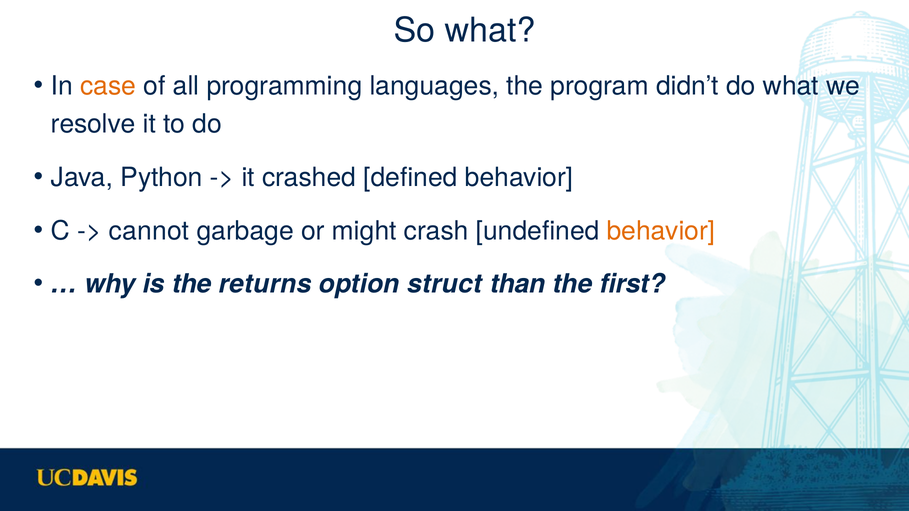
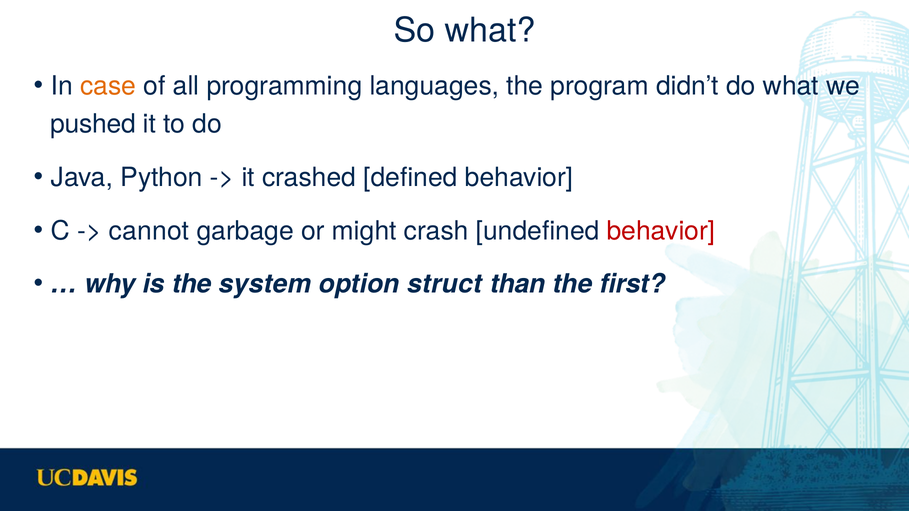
resolve: resolve -> pushed
behavior at (661, 231) colour: orange -> red
returns: returns -> system
